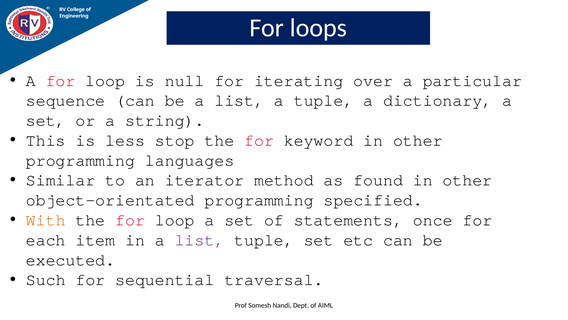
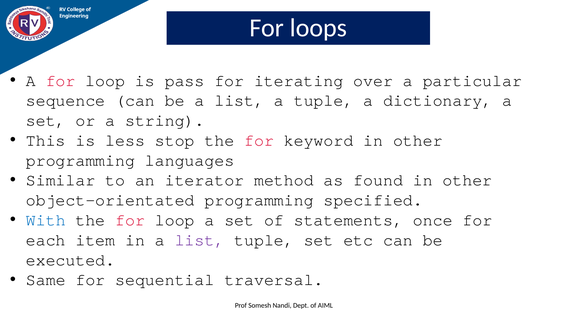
null: null -> pass
With colour: orange -> blue
Such: Such -> Same
